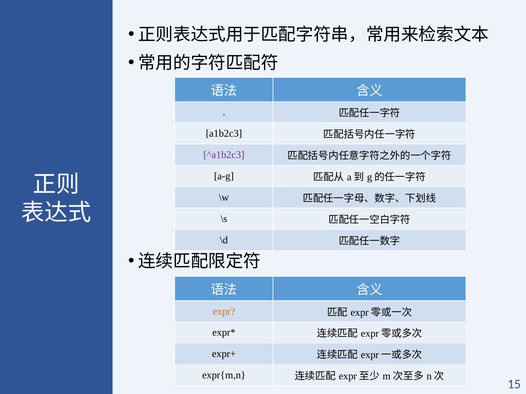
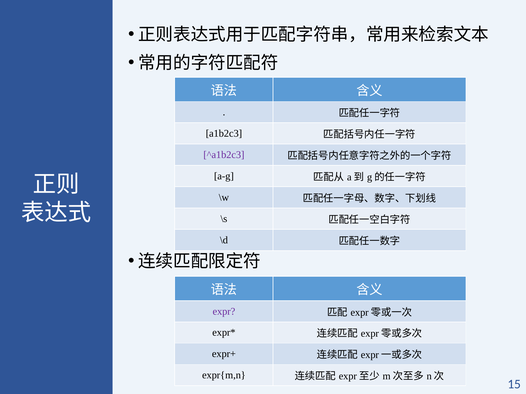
expr colour: orange -> purple
